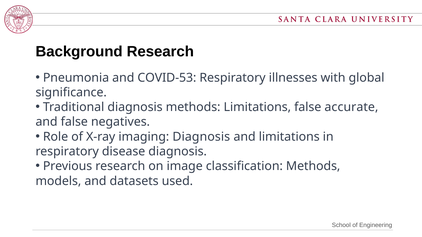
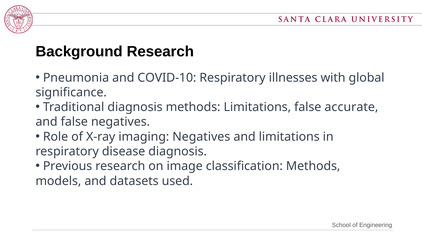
COVID-53: COVID-53 -> COVID-10
imaging Diagnosis: Diagnosis -> Negatives
